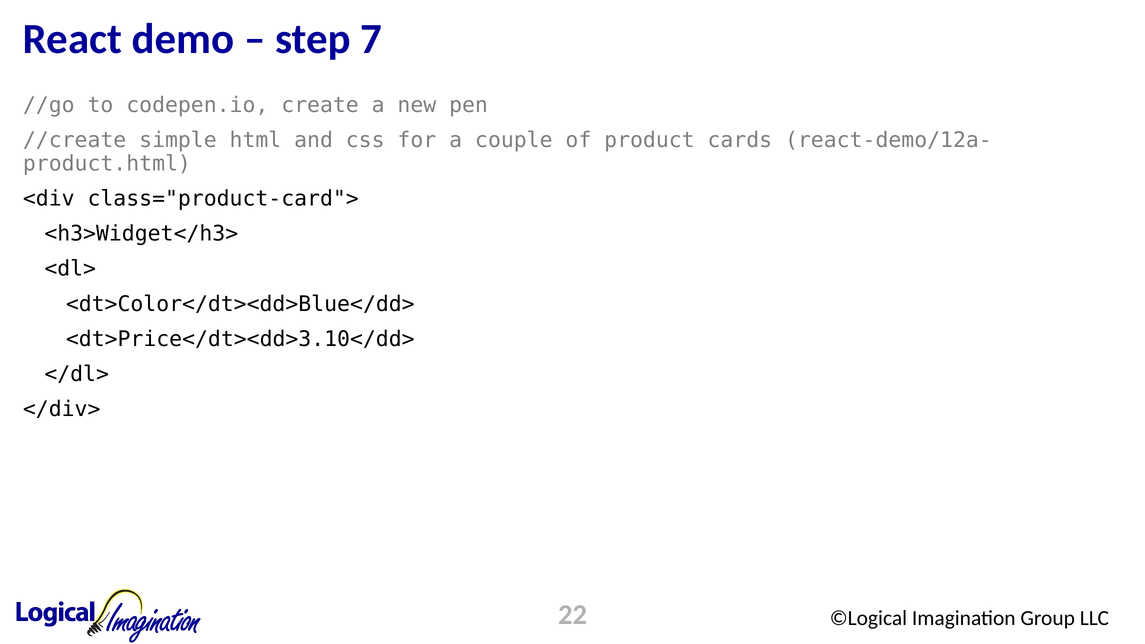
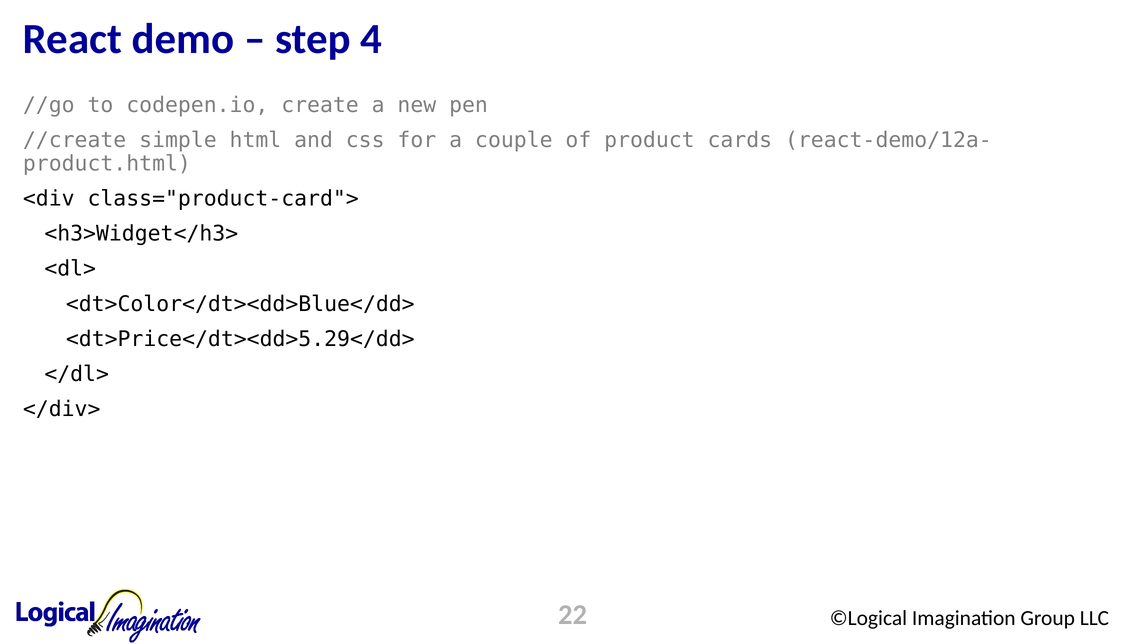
7: 7 -> 4
<dt>Price</dt><dd>3.10</dd>: <dt>Price</dt><dd>3.10</dd> -> <dt>Price</dt><dd>5.29</dd>
